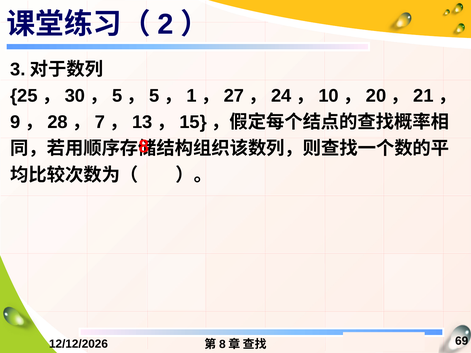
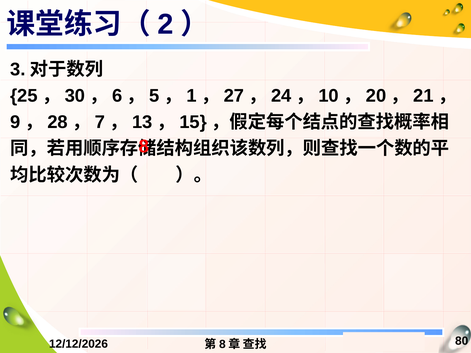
5 at (117, 96): 5 -> 6
69: 69 -> 80
